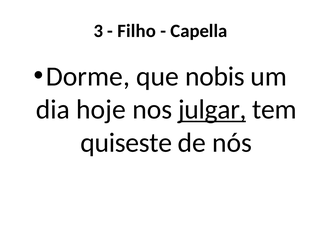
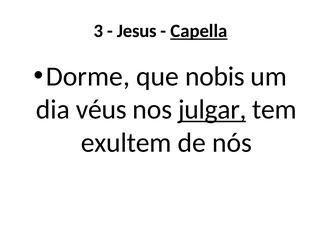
Filho: Filho -> Jesus
Capella underline: none -> present
hoje: hoje -> véus
quiseste: quiseste -> exultem
